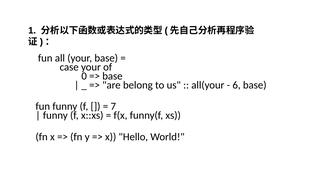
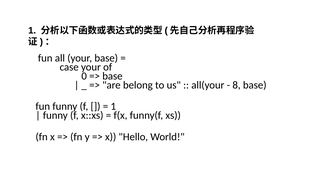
6: 6 -> 8
7 at (113, 106): 7 -> 1
